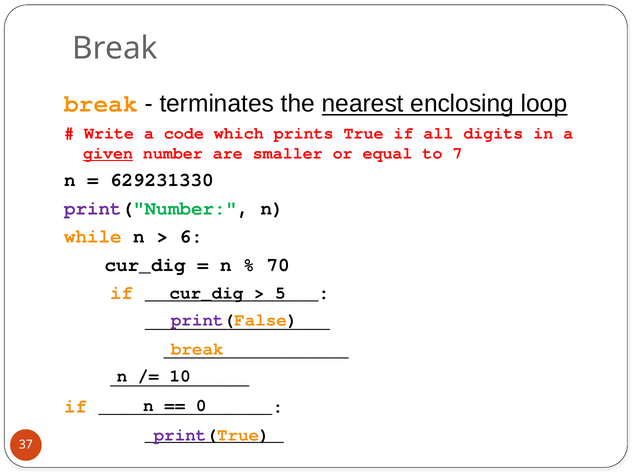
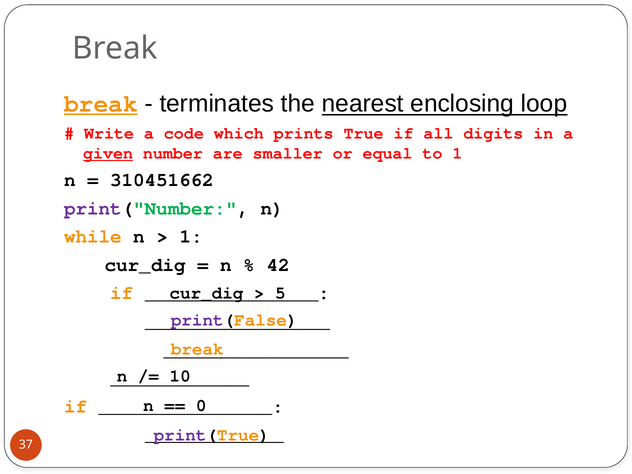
break at (101, 104) underline: none -> present
to 7: 7 -> 1
629231330: 629231330 -> 310451662
6 at (191, 237): 6 -> 1
70: 70 -> 42
